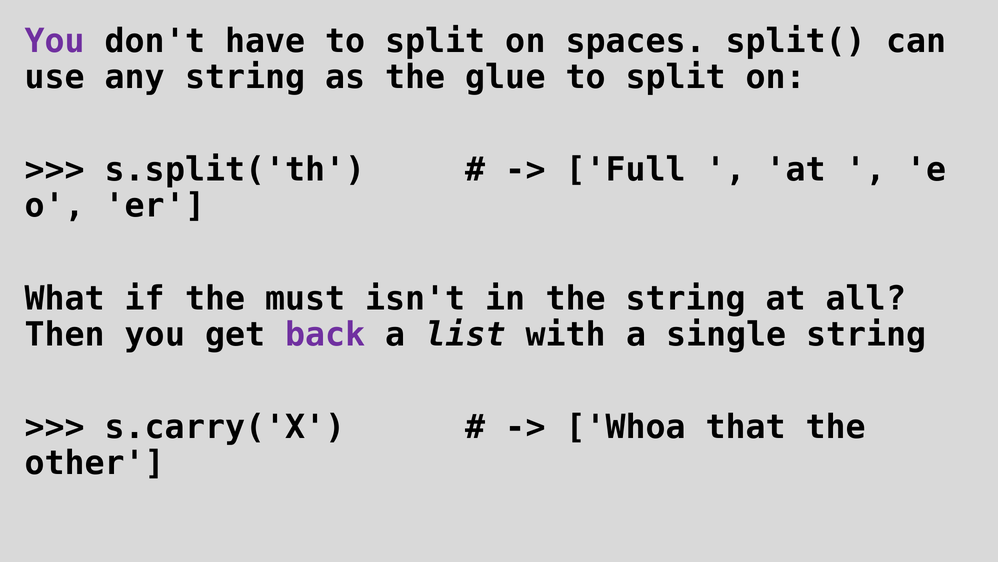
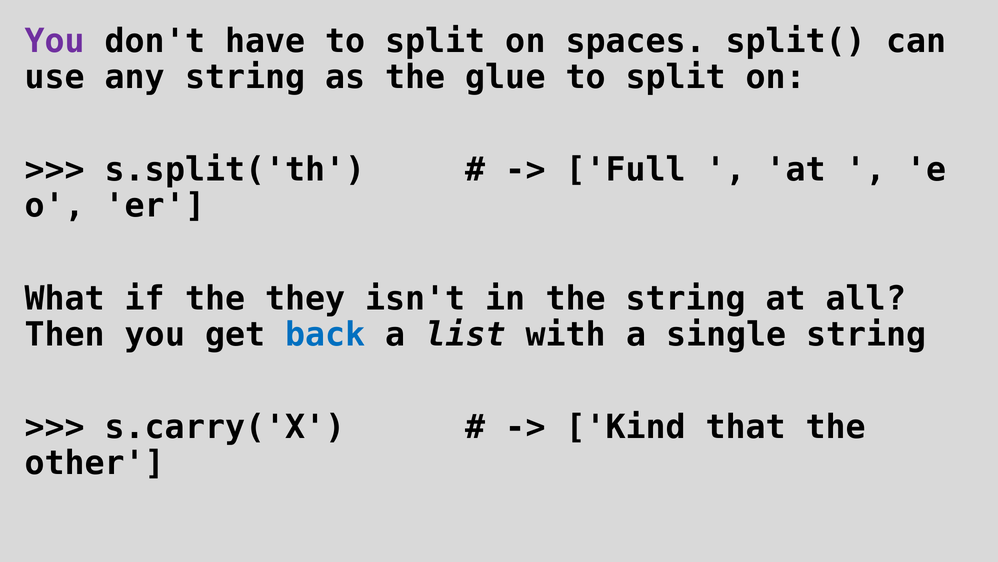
must: must -> they
back colour: purple -> blue
Whoa: Whoa -> Kind
